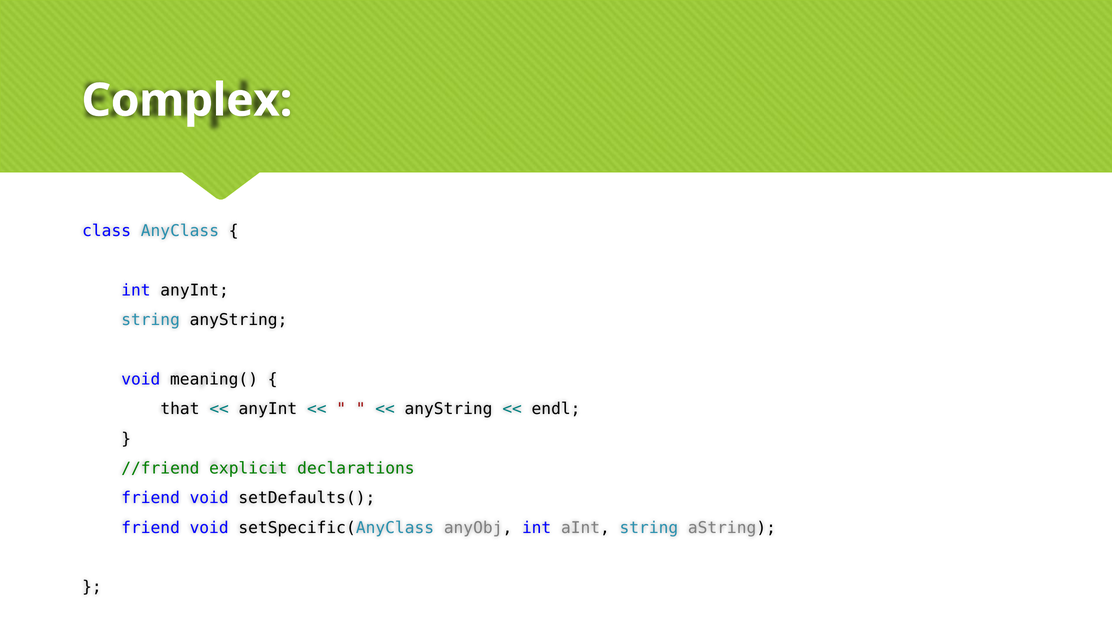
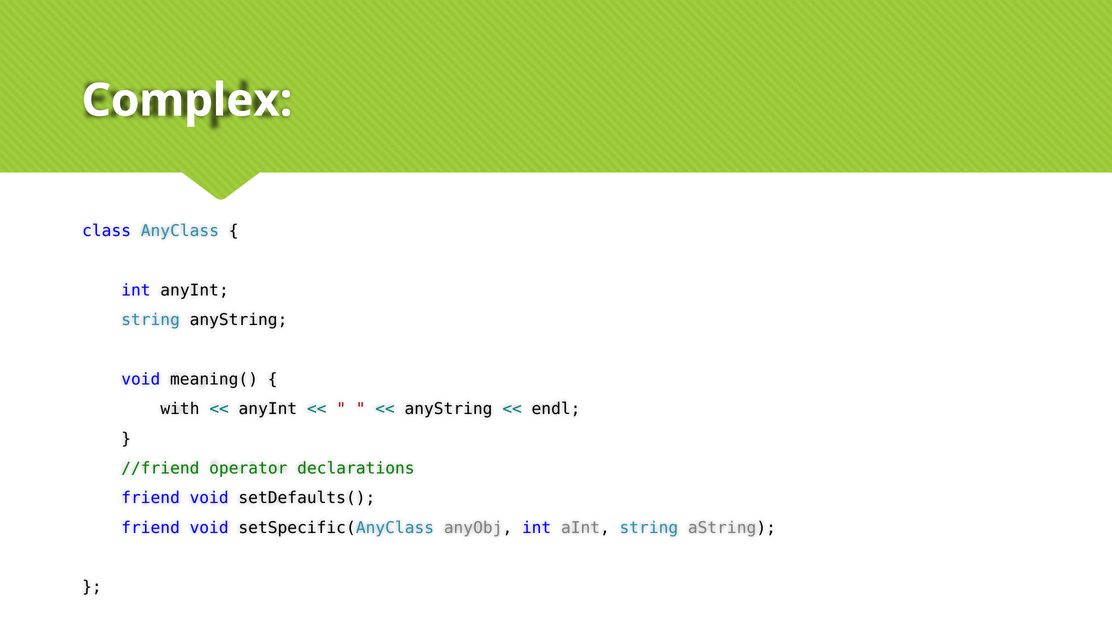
that: that -> with
explicit: explicit -> operator
